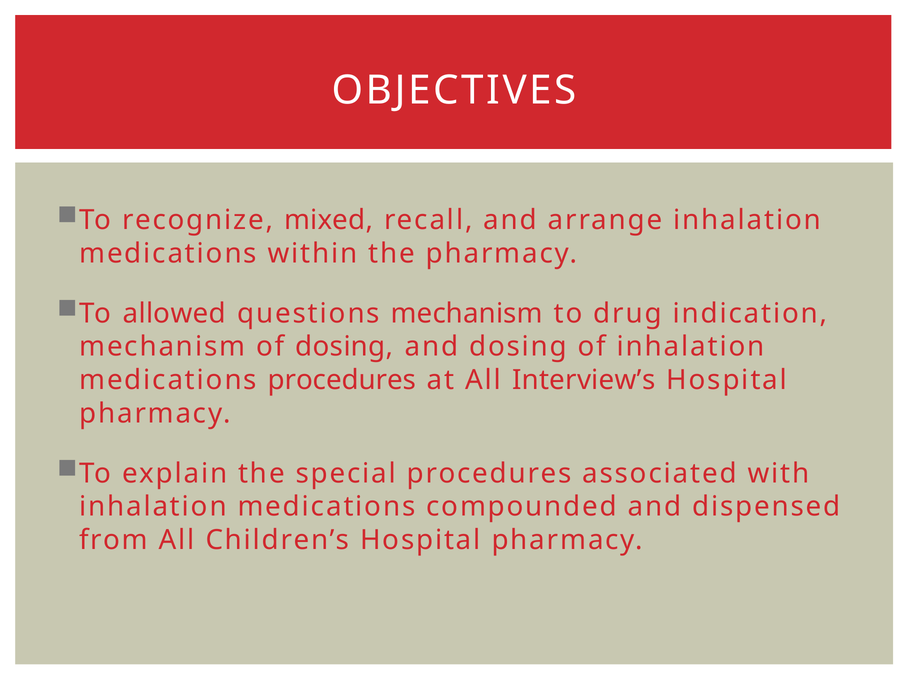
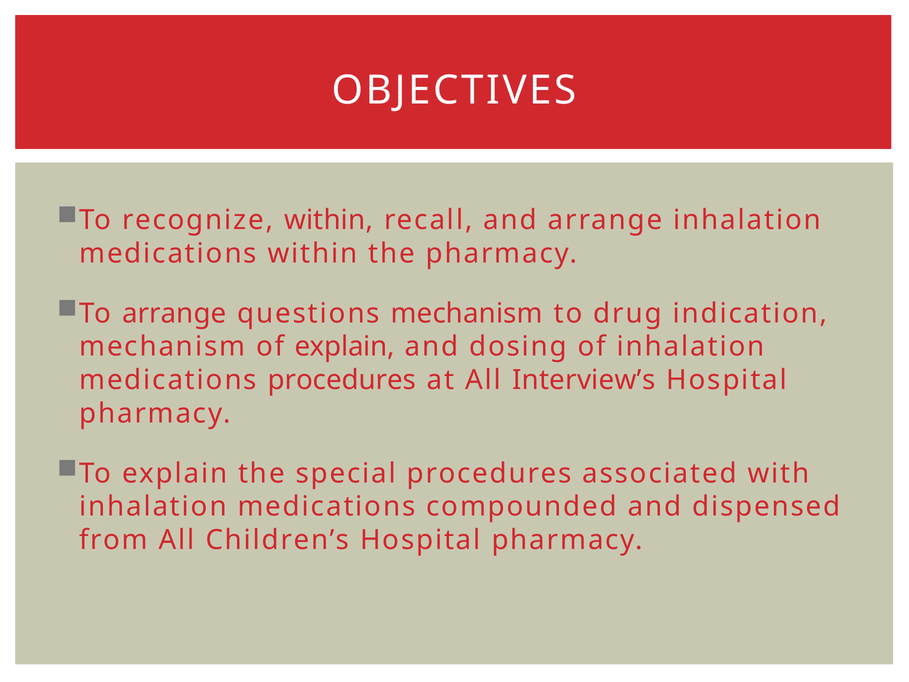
recognize mixed: mixed -> within
To allowed: allowed -> arrange
of dosing: dosing -> explain
